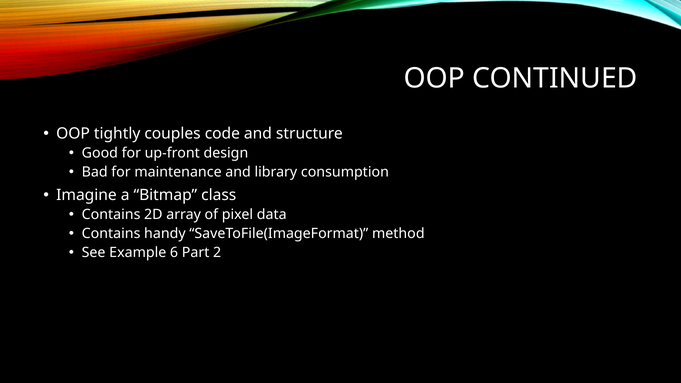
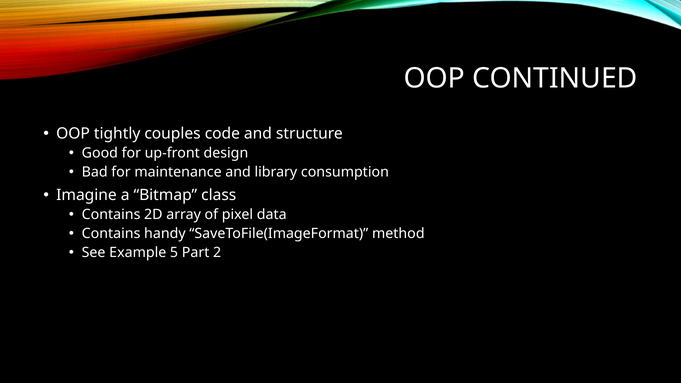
6: 6 -> 5
